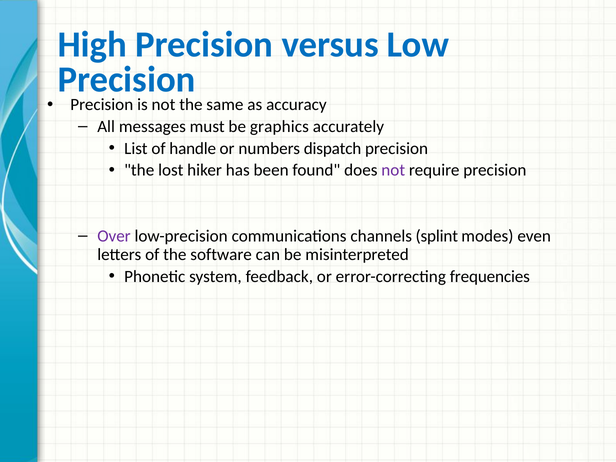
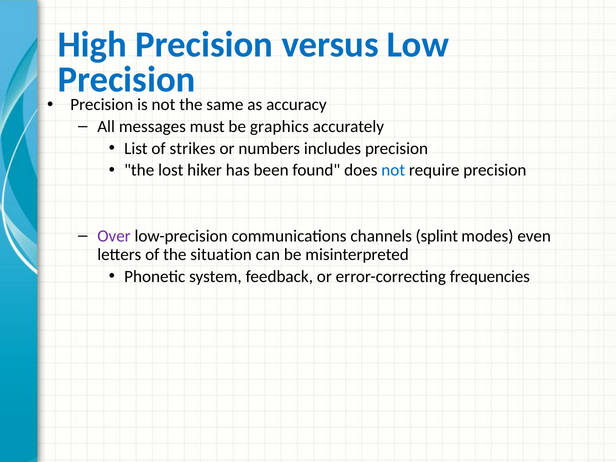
handle: handle -> strikes
dispatch: dispatch -> includes
not at (393, 170) colour: purple -> blue
software: software -> situation
